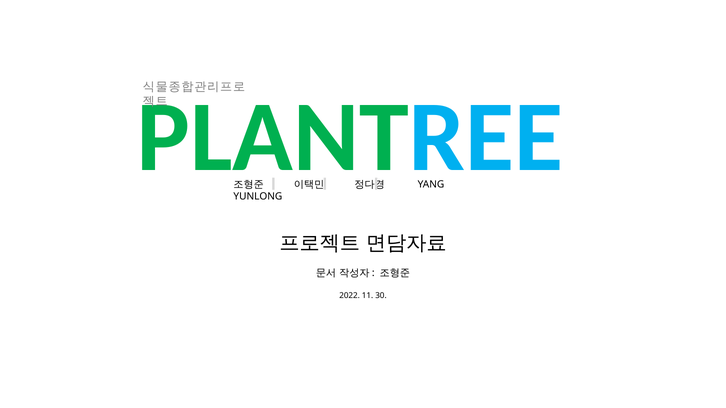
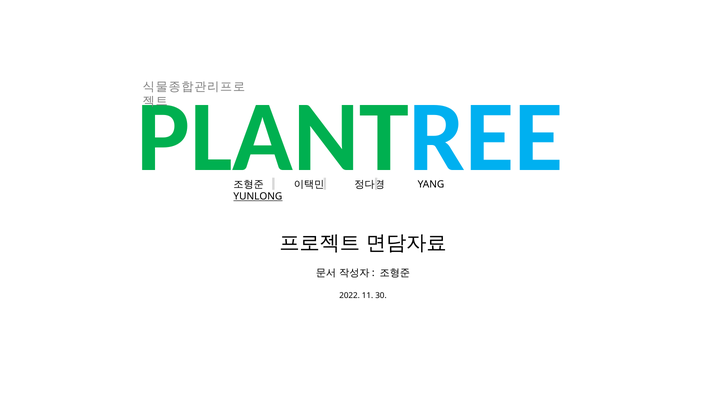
YUNLONG underline: none -> present
